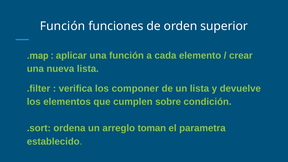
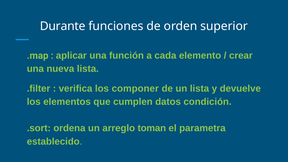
Función at (63, 26): Función -> Durante
sobre: sobre -> datos
